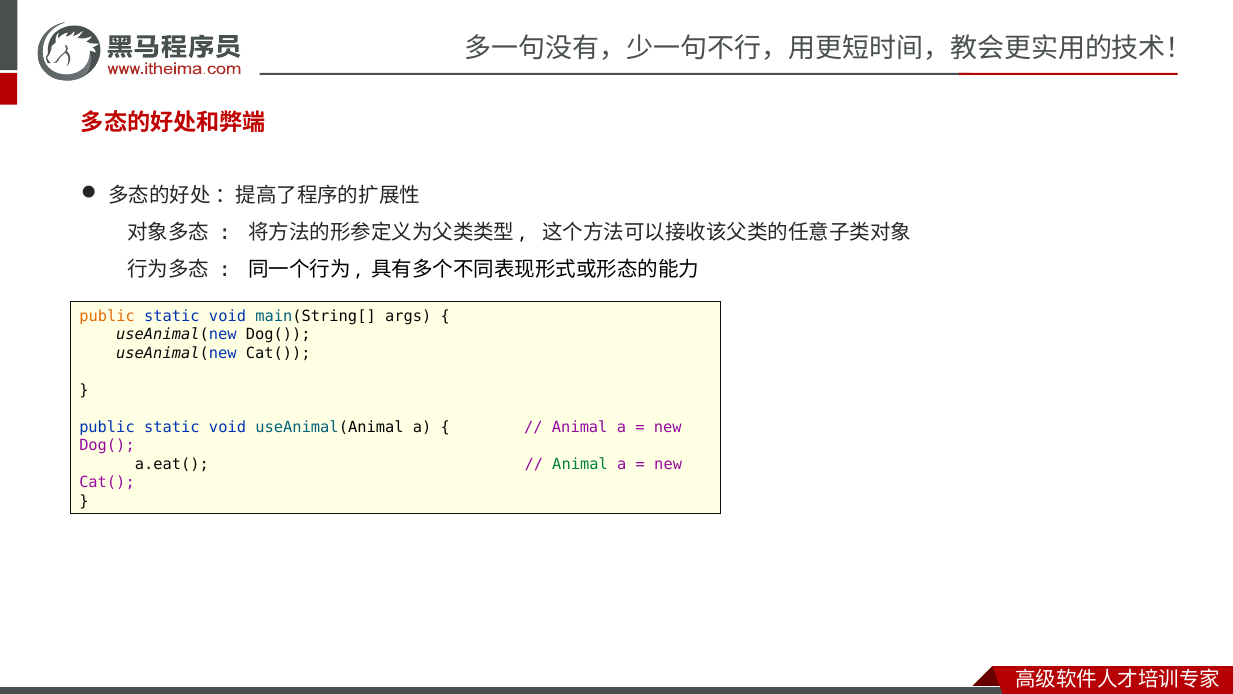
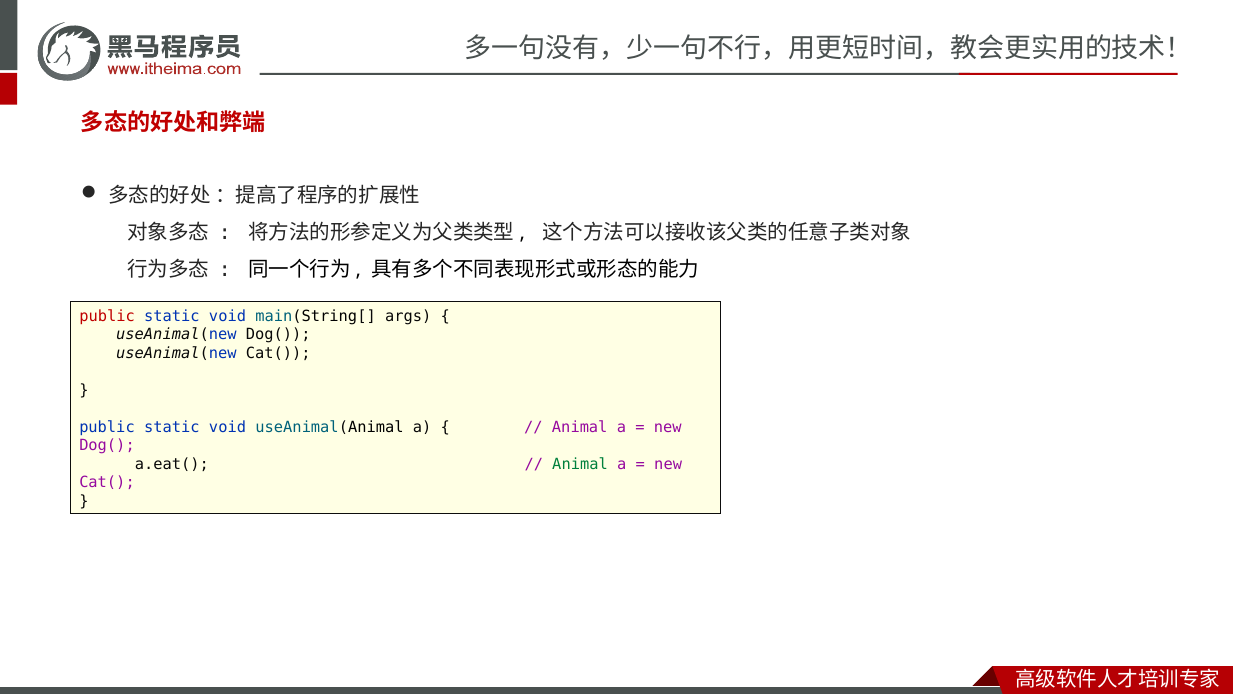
public at (107, 316) colour: orange -> red
